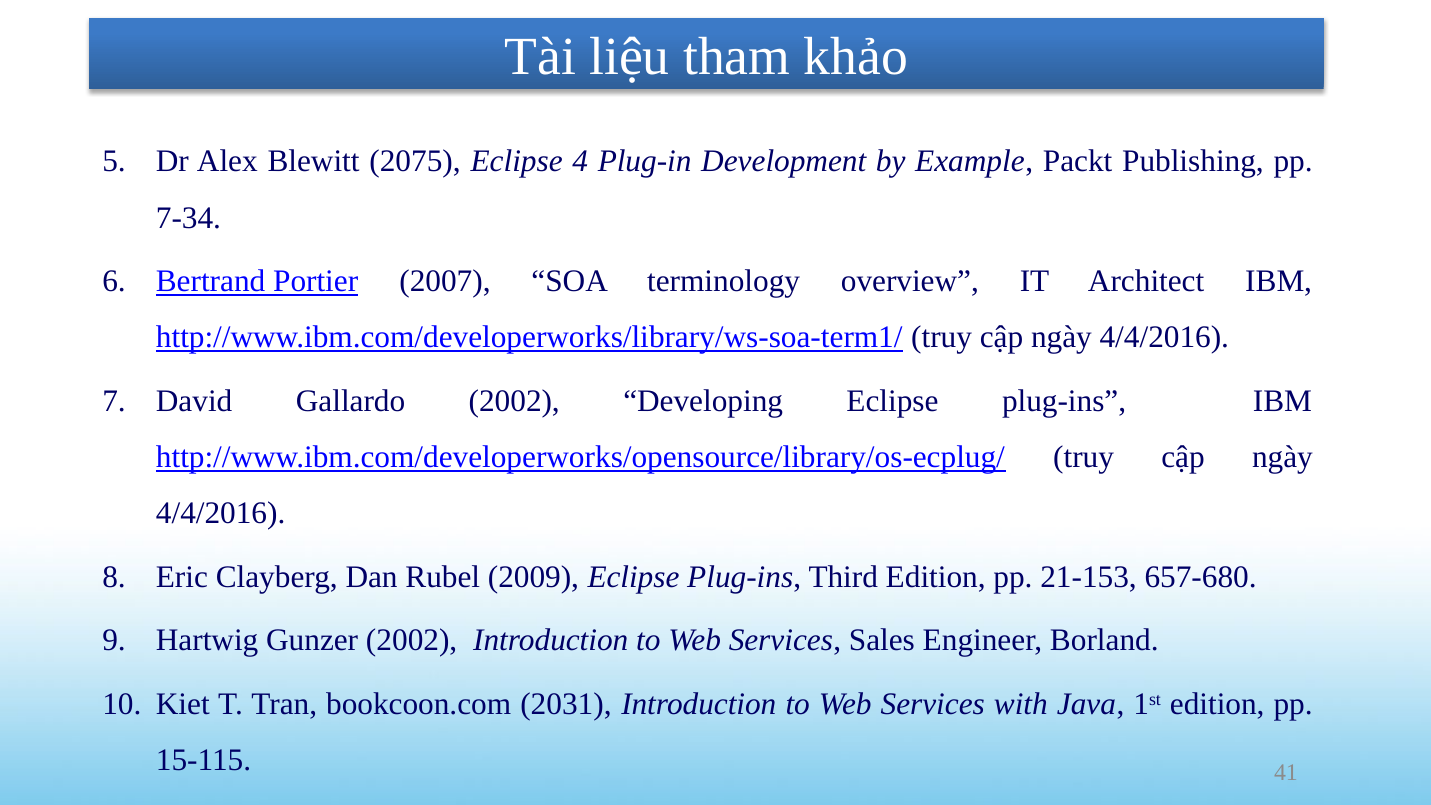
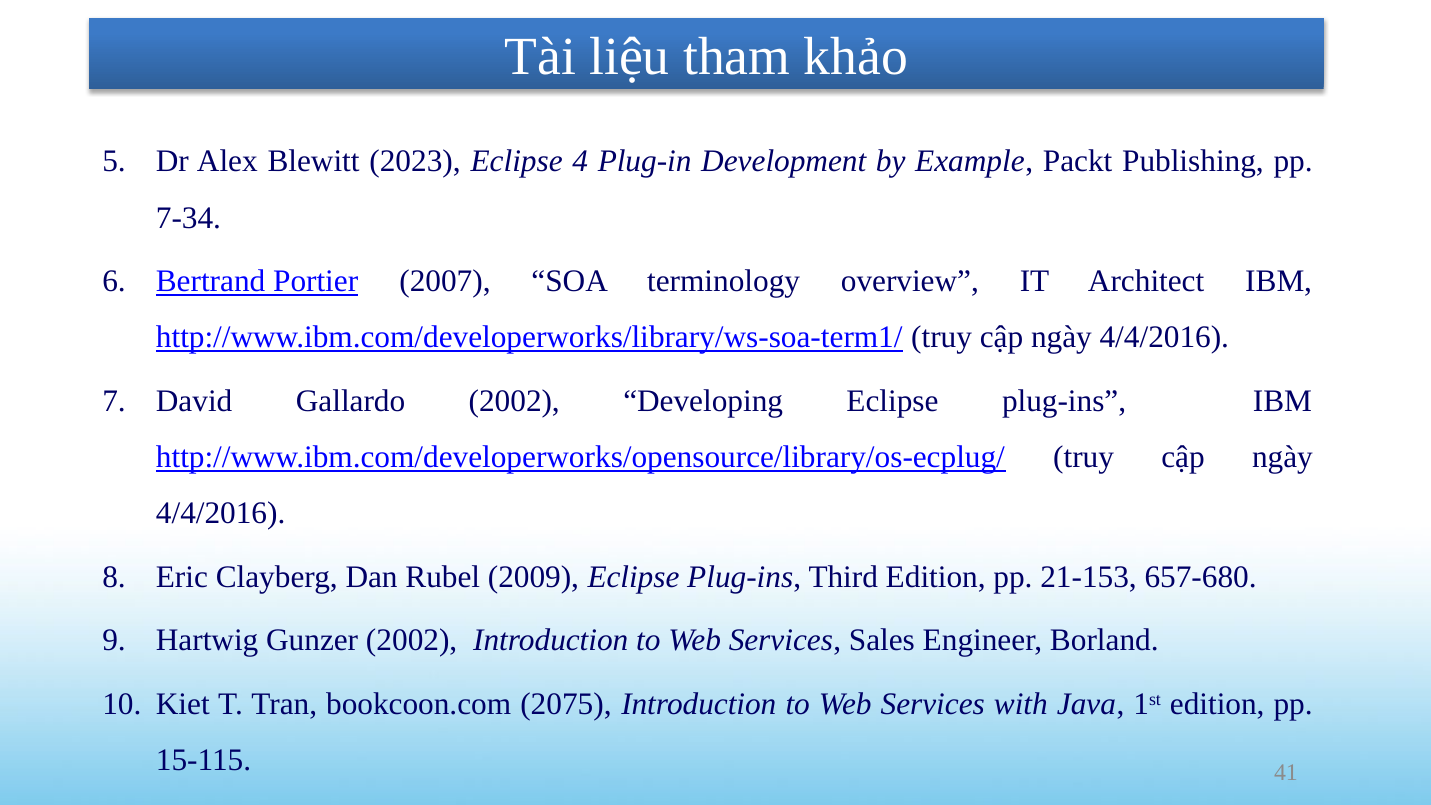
2075: 2075 -> 2023
2031: 2031 -> 2075
